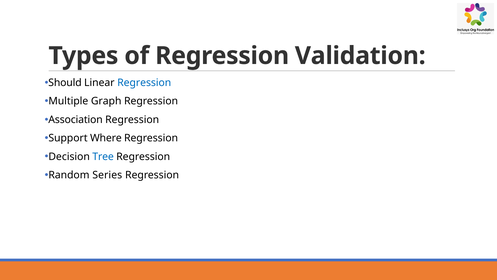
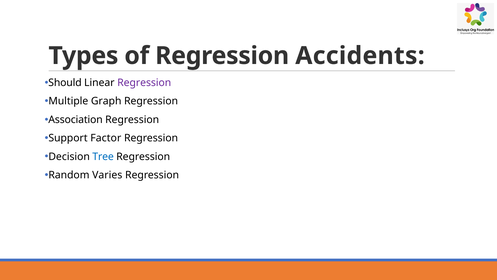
Validation: Validation -> Accidents
Regression at (144, 83) colour: blue -> purple
Where: Where -> Factor
Series: Series -> Varies
